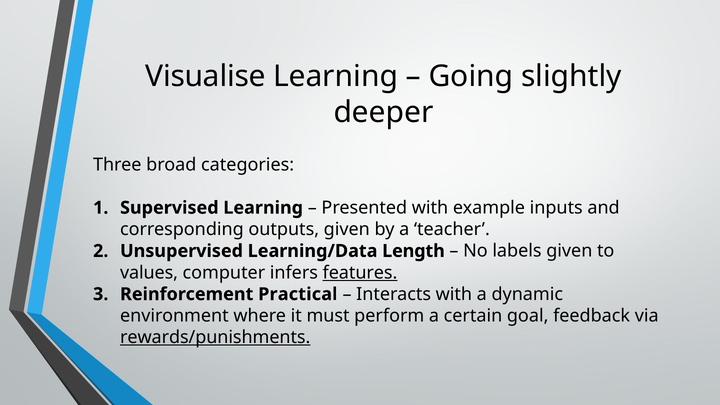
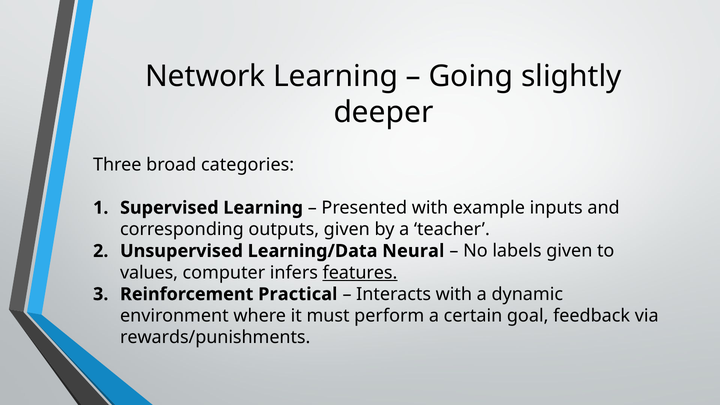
Visualise: Visualise -> Network
Length: Length -> Neural
rewards/punishments underline: present -> none
